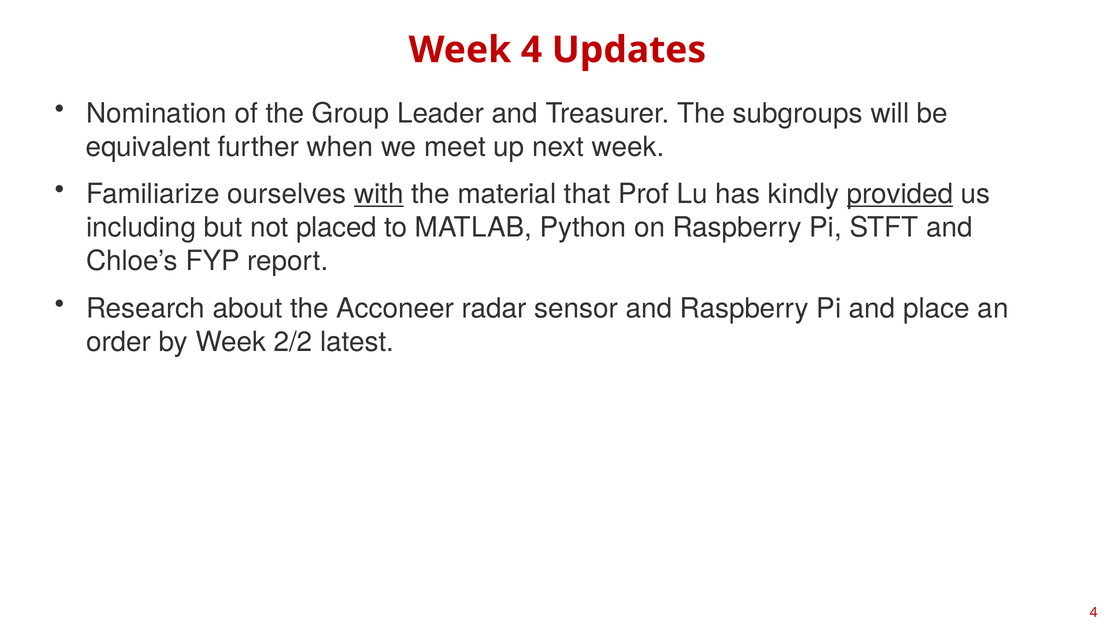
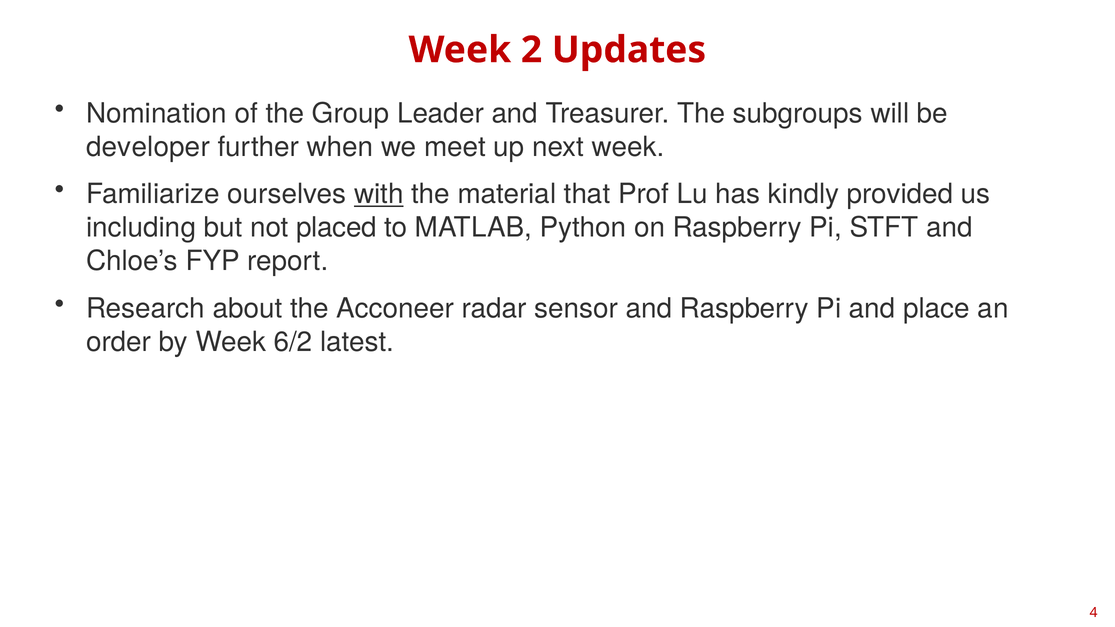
Week 4: 4 -> 2
equivalent: equivalent -> developer
provided underline: present -> none
2/2: 2/2 -> 6/2
